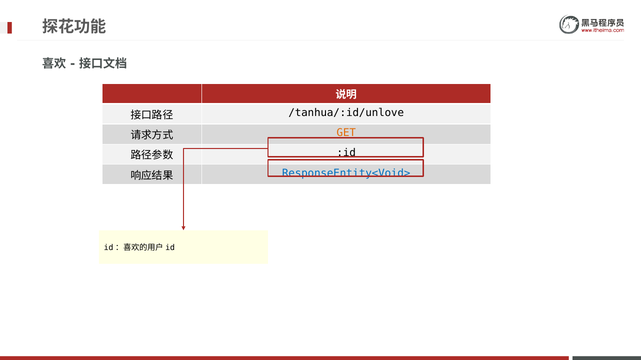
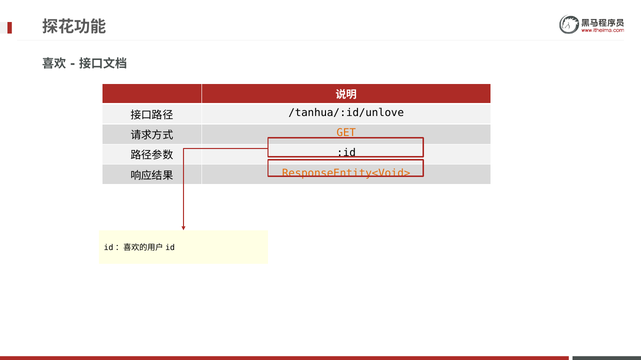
ResponseEntity<Void> colour: blue -> orange
